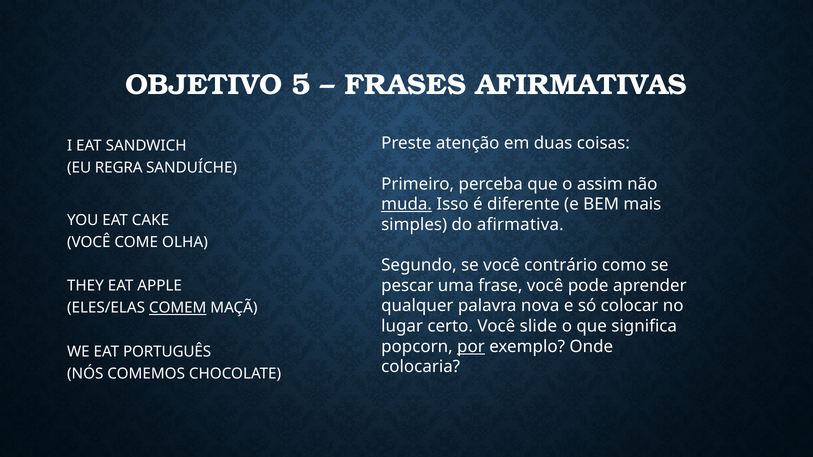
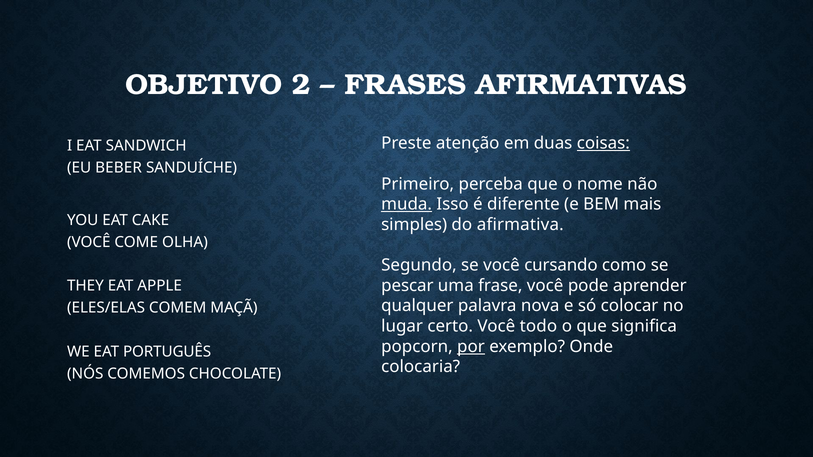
5: 5 -> 2
coisas underline: none -> present
REGRA: REGRA -> BEBER
assim: assim -> nome
contrário: contrário -> cursando
COMEM underline: present -> none
slide: slide -> todo
